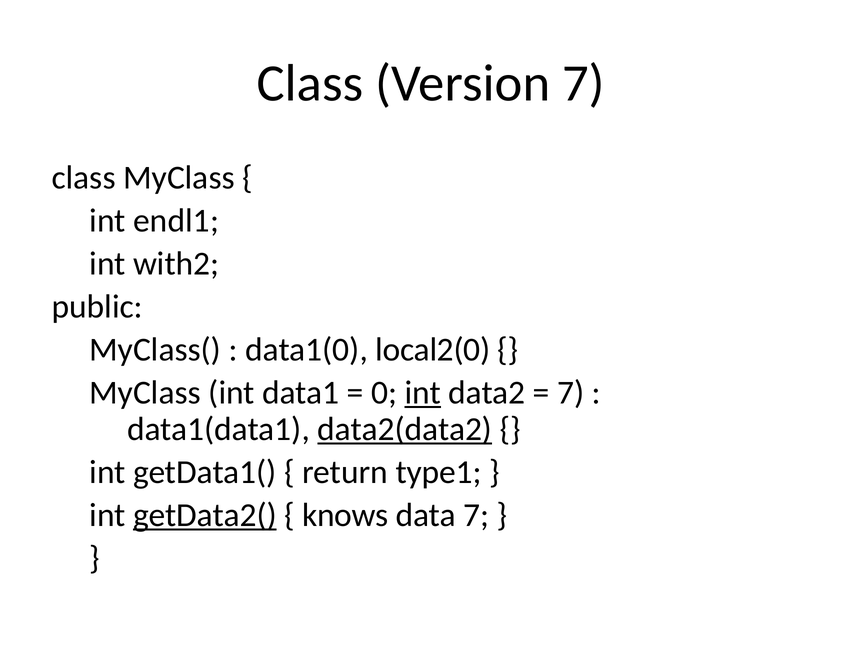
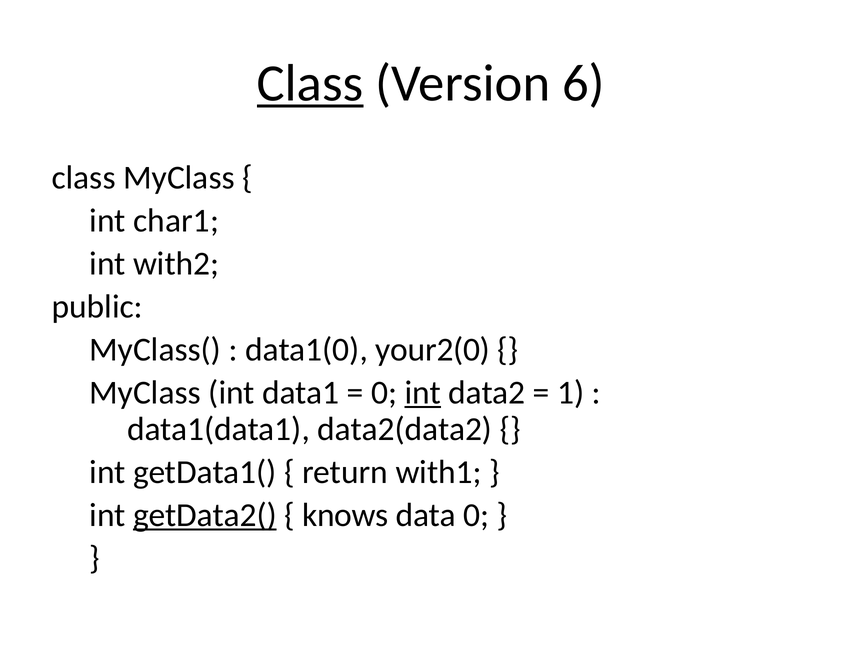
Class at (310, 83) underline: none -> present
Version 7: 7 -> 6
endl1: endl1 -> char1
local2(0: local2(0 -> your2(0
7 at (571, 393): 7 -> 1
data2(data2 underline: present -> none
type1: type1 -> with1
data 7: 7 -> 0
